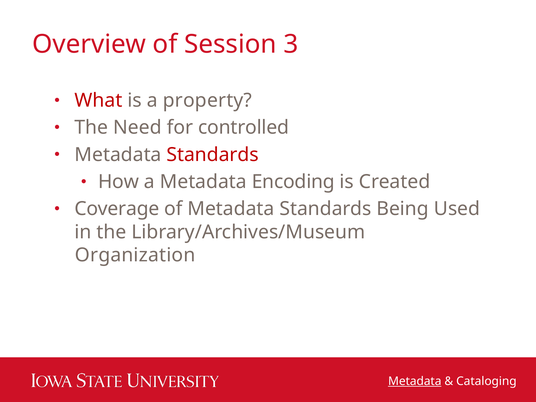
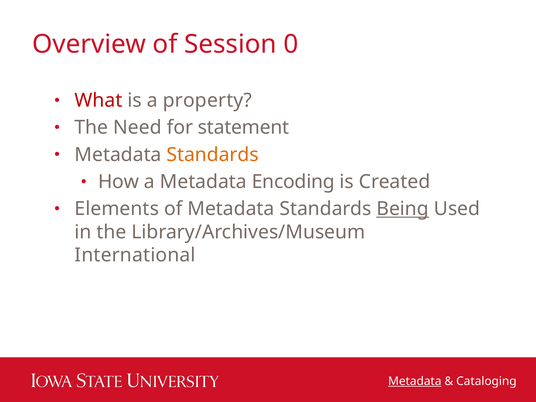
3: 3 -> 0
controlled: controlled -> statement
Standards at (213, 155) colour: red -> orange
Coverage: Coverage -> Elements
Being underline: none -> present
Organization: Organization -> International
